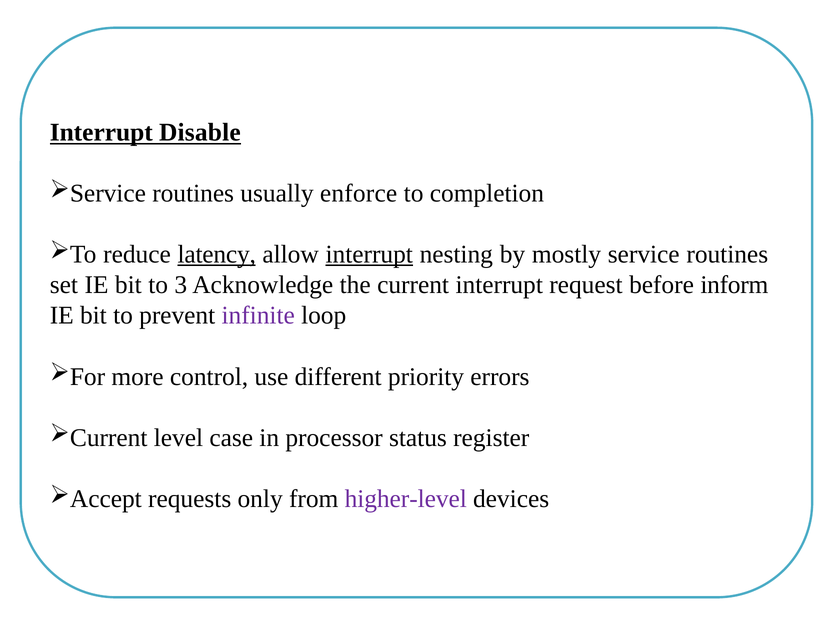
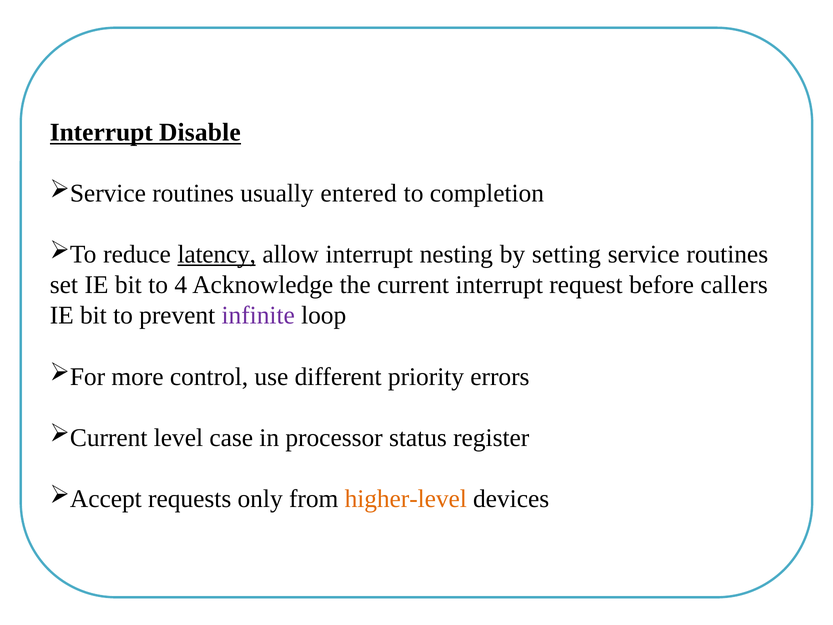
enforce: enforce -> entered
interrupt at (369, 254) underline: present -> none
mostly: mostly -> setting
3: 3 -> 4
inform: inform -> callers
higher-level colour: purple -> orange
